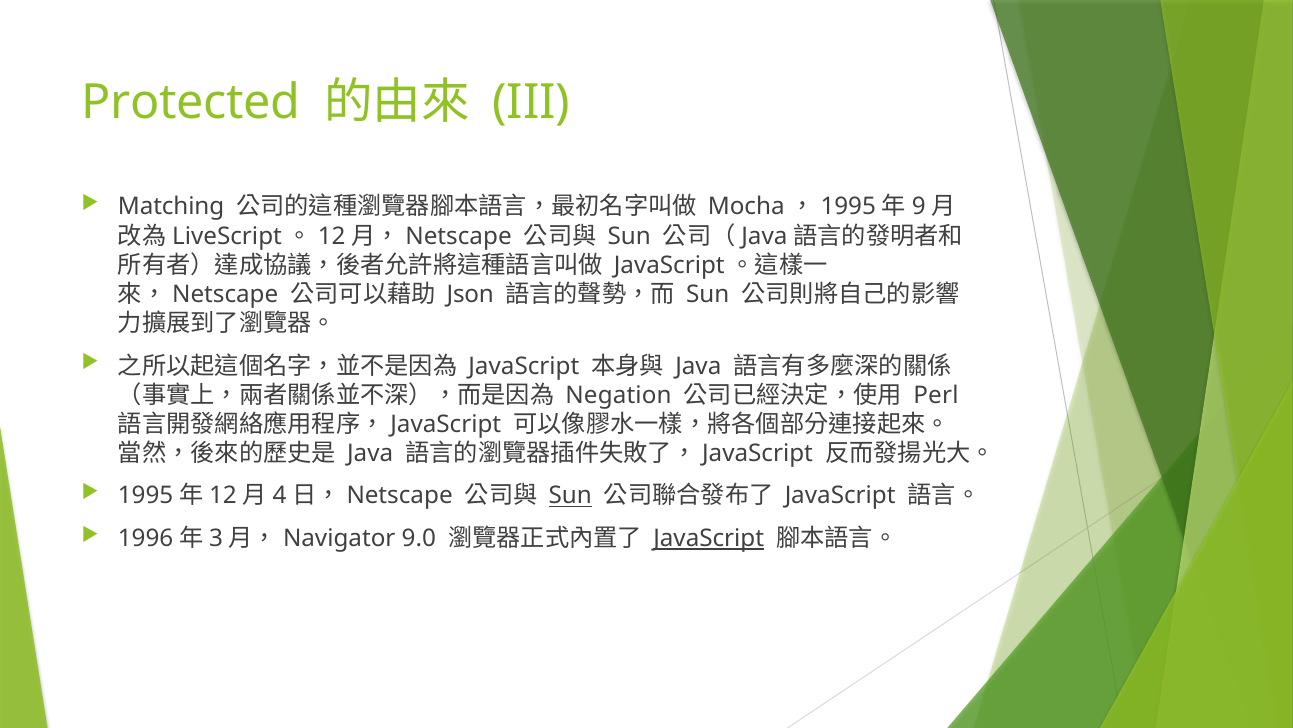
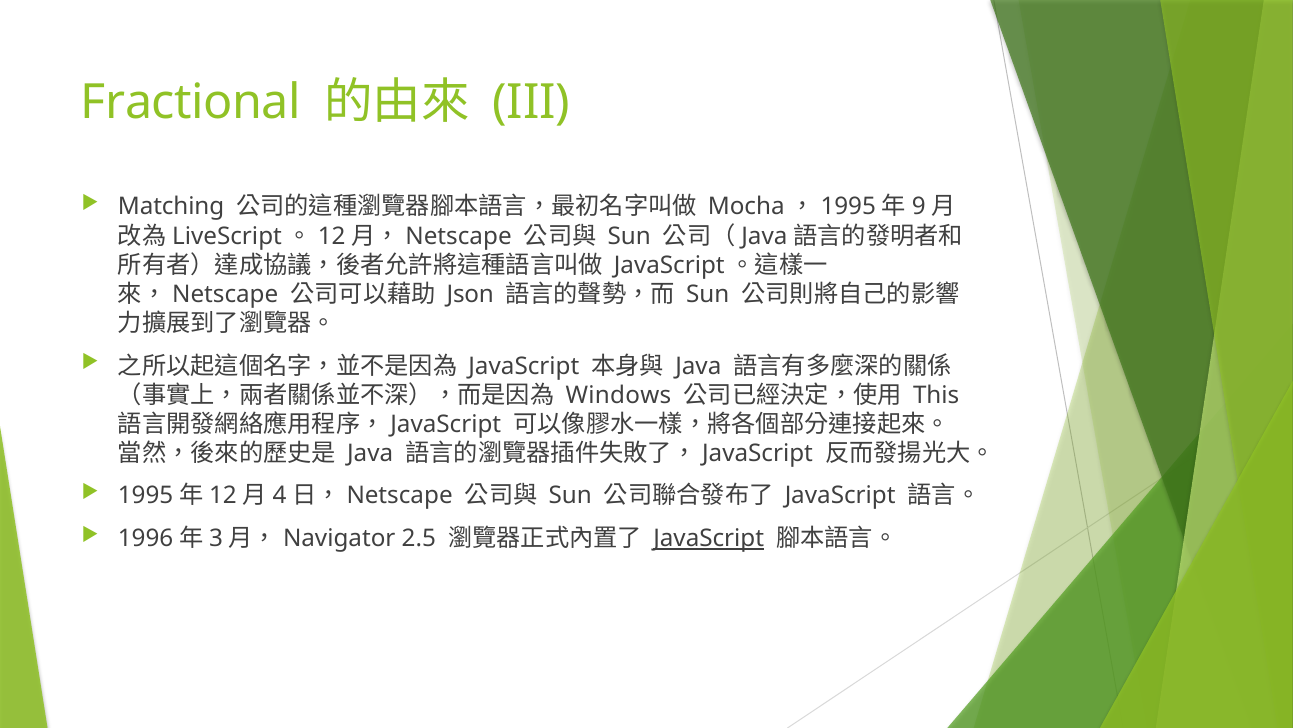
Protected: Protected -> Fractional
Negation: Negation -> Windows
Perl: Perl -> This
Sun at (570, 496) underline: present -> none
9.0: 9.0 -> 2.5
